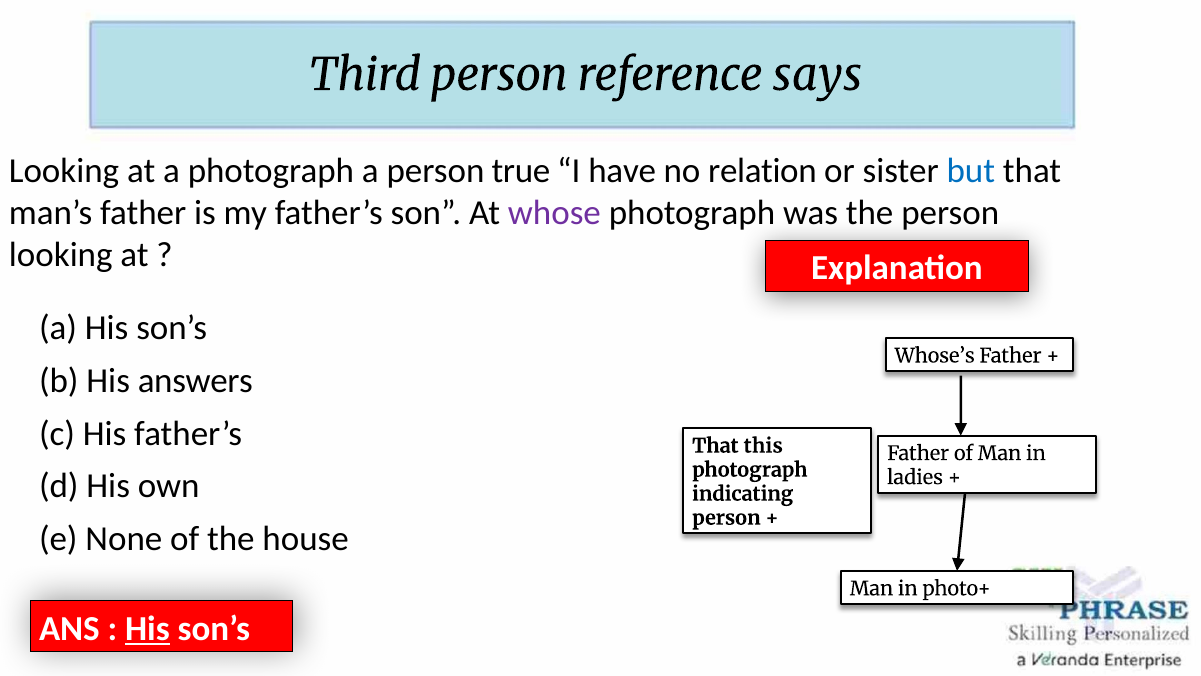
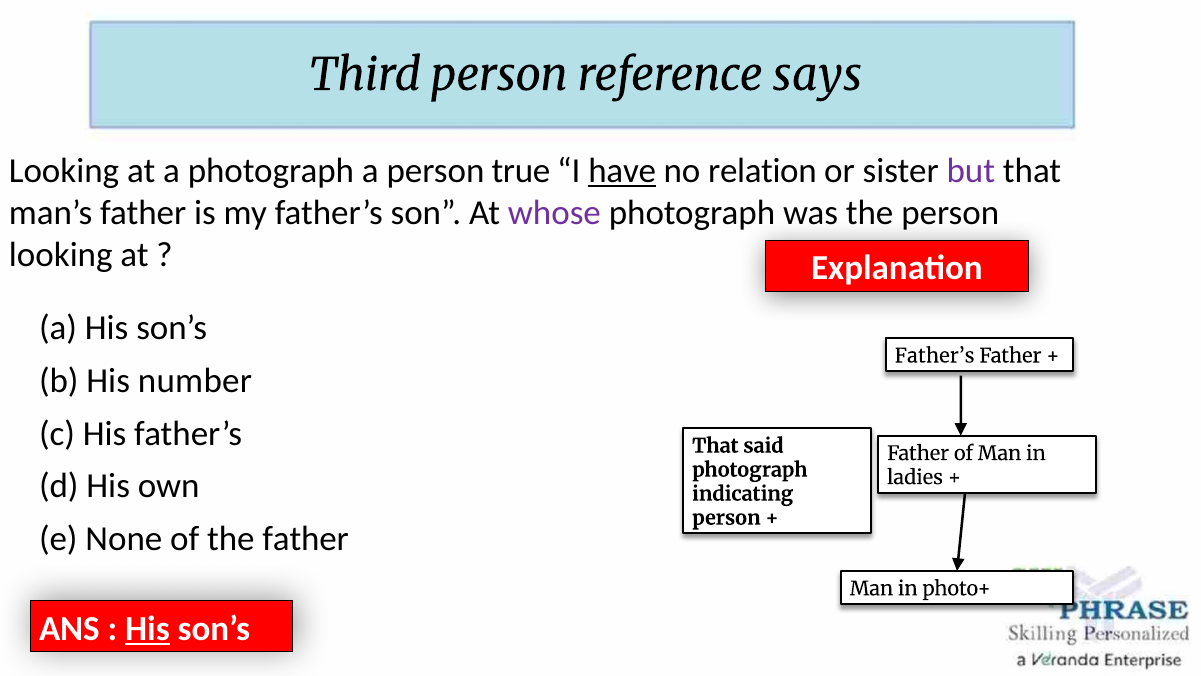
have underline: none -> present
but colour: blue -> purple
Whose’s at (935, 356): Whose’s -> Father’s
answers: answers -> number
this: this -> said
the house: house -> father
